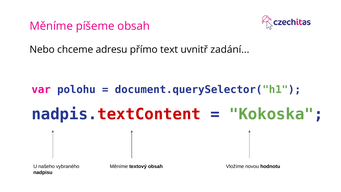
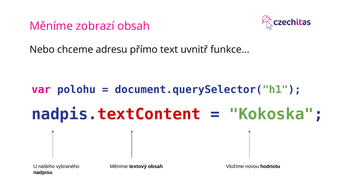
píšeme: píšeme -> zobrazí
zadání: zadání -> funkce
